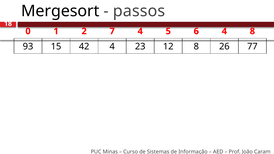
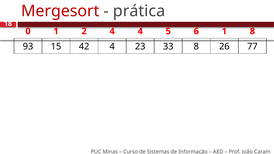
Mergesort colour: black -> red
passos: passos -> prática
2 7: 7 -> 4
6 4: 4 -> 1
12: 12 -> 33
